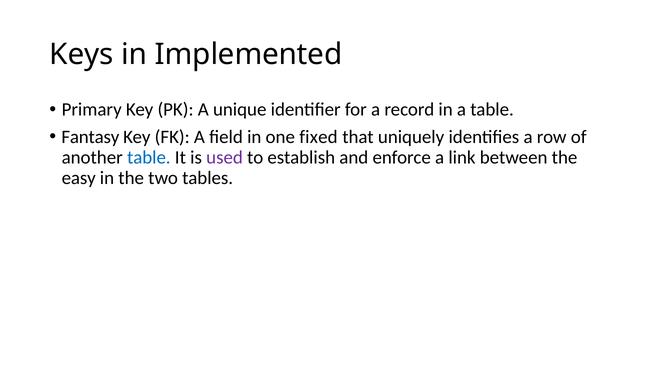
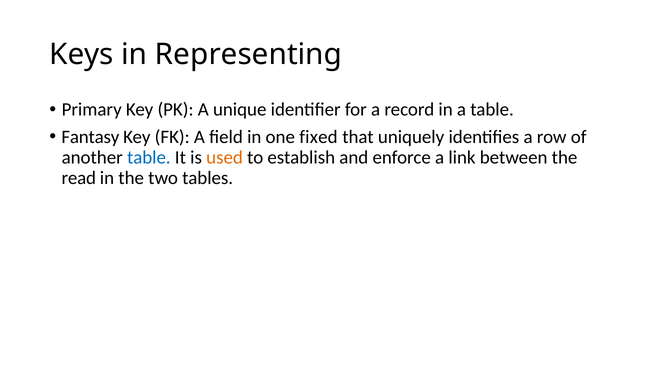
Implemented: Implemented -> Representing
used colour: purple -> orange
easy: easy -> read
